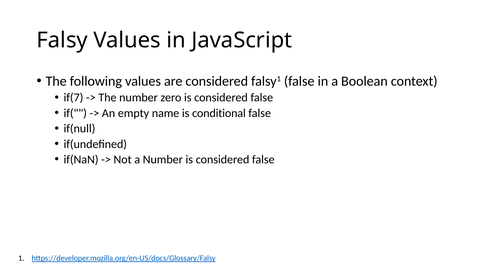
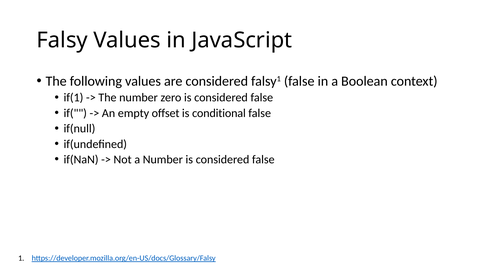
if(7: if(7 -> if(1
name: name -> offset
